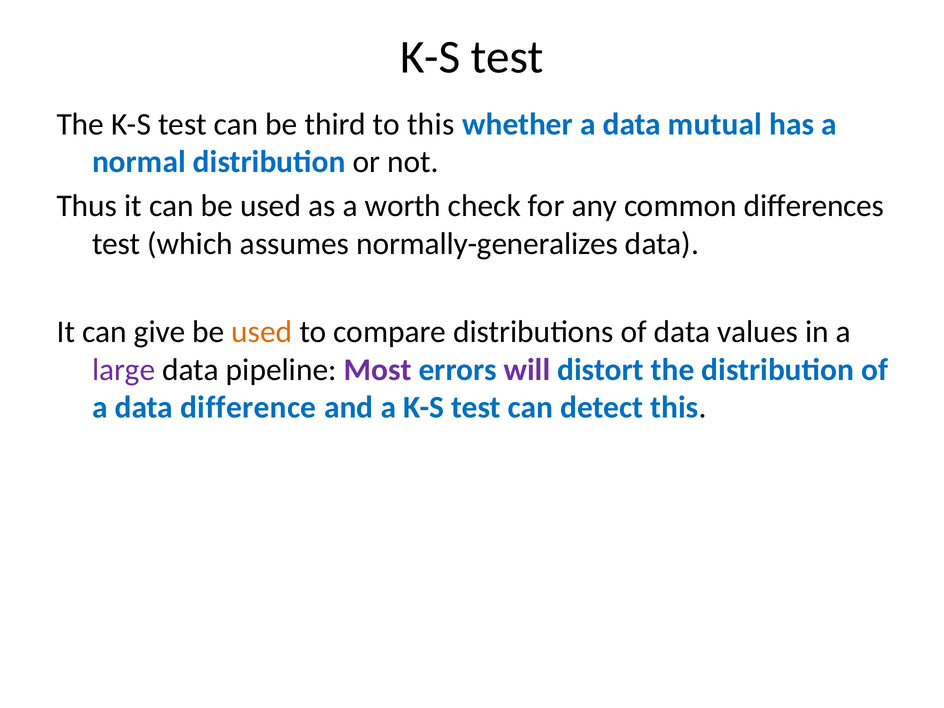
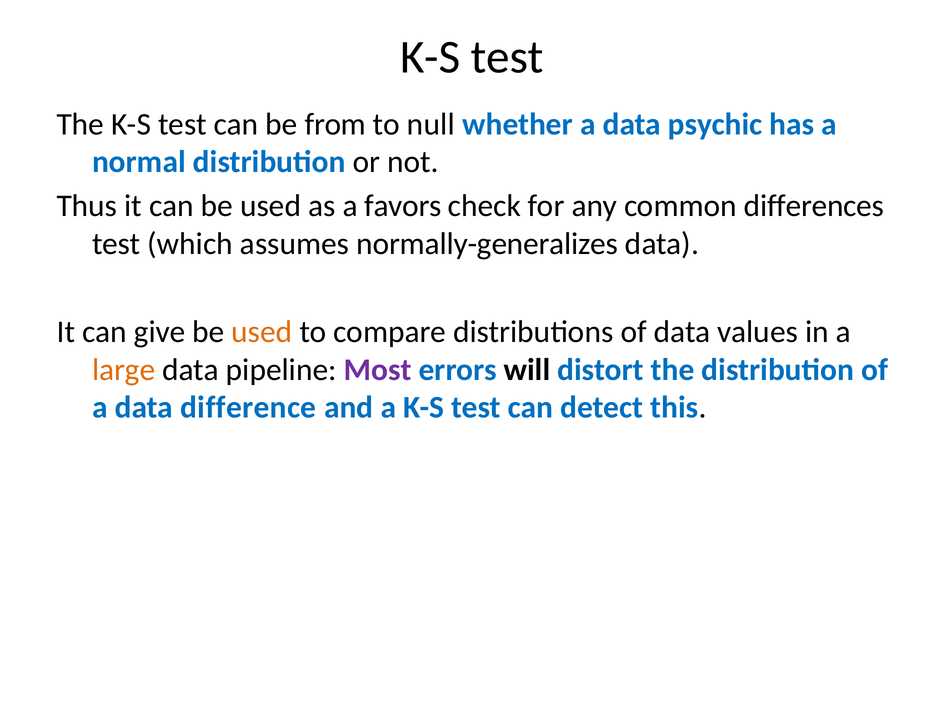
third: third -> from
to this: this -> null
mutual: mutual -> psychic
worth: worth -> favors
large colour: purple -> orange
will colour: purple -> black
